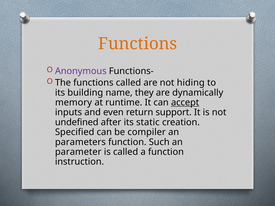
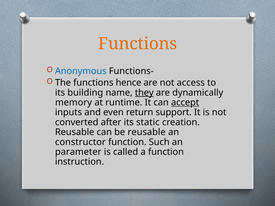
Anonymous colour: purple -> blue
functions called: called -> hence
hiding: hiding -> access
they underline: none -> present
undefined: undefined -> converted
Specified at (75, 132): Specified -> Reusable
be compiler: compiler -> reusable
parameters: parameters -> constructor
